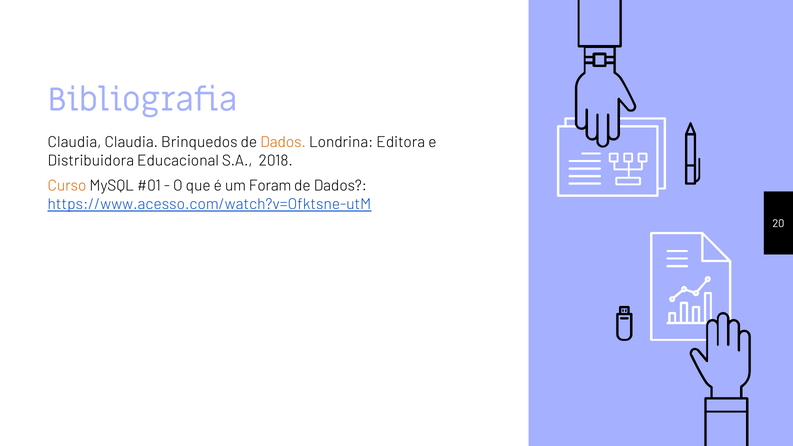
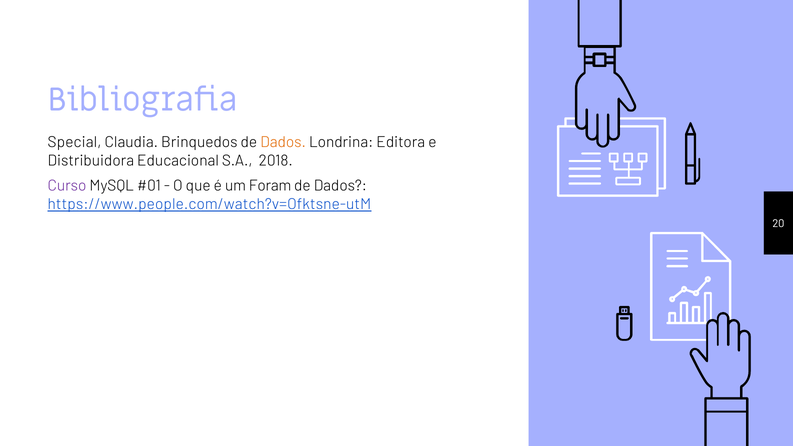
Claudia at (75, 142): Claudia -> Special
Curso colour: orange -> purple
https://www.acesso.com/watch?v=Ofktsne-utM: https://www.acesso.com/watch?v=Ofktsne-utM -> https://www.people.com/watch?v=Ofktsne-utM
